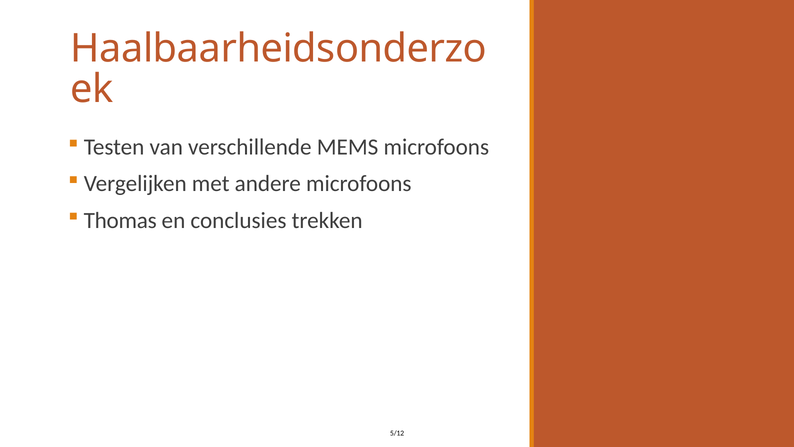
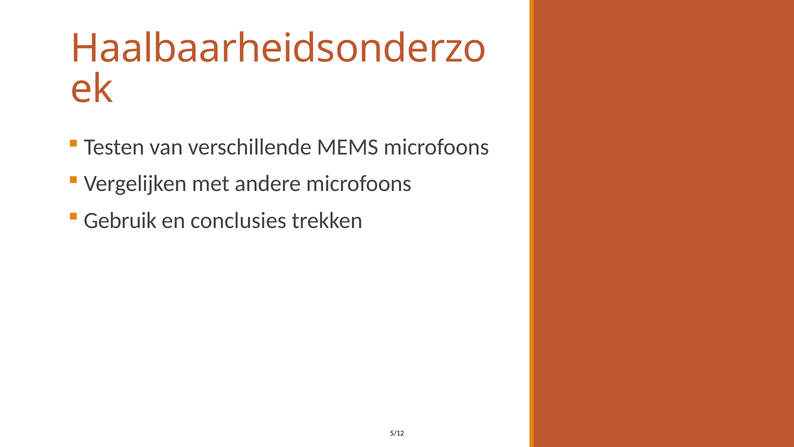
Thomas: Thomas -> Gebruik
